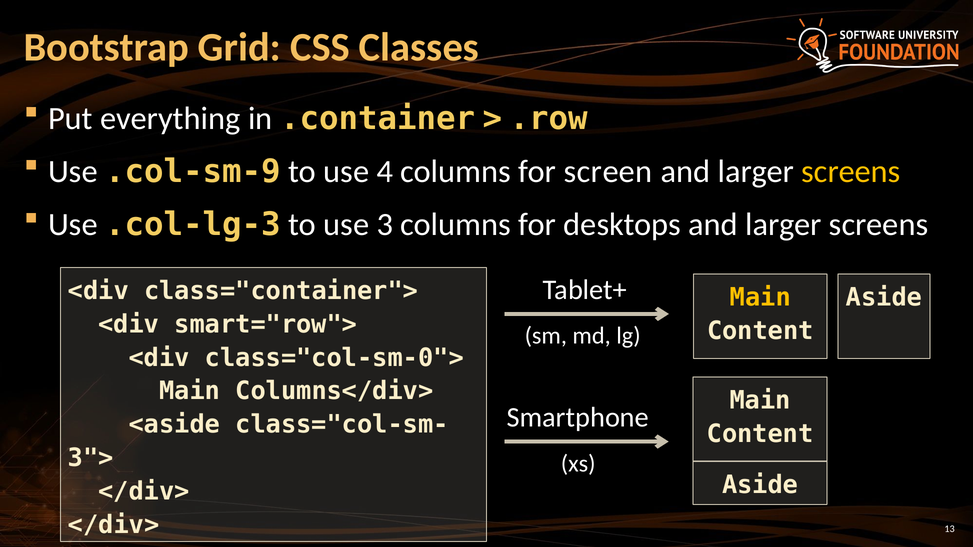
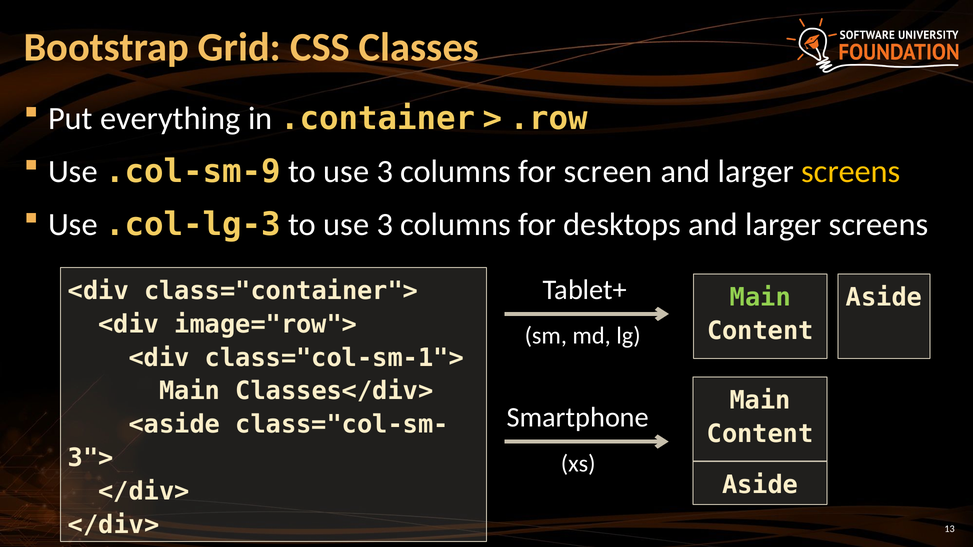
.col-sm-9 to use 4: 4 -> 3
Main at (760, 298) colour: yellow -> light green
smart="row">: smart="row"> -> image="row">
class="col-sm-0">: class="col-sm-0"> -> class="col-sm-1">
Columns</div>: Columns</div> -> Classes</div>
